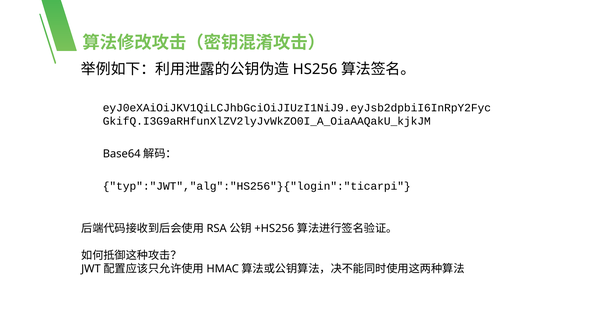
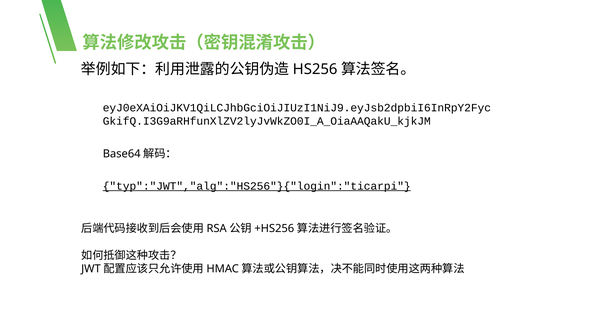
typ":"JWT","alg":"HS256"}{"login":"ticarpi underline: none -> present
